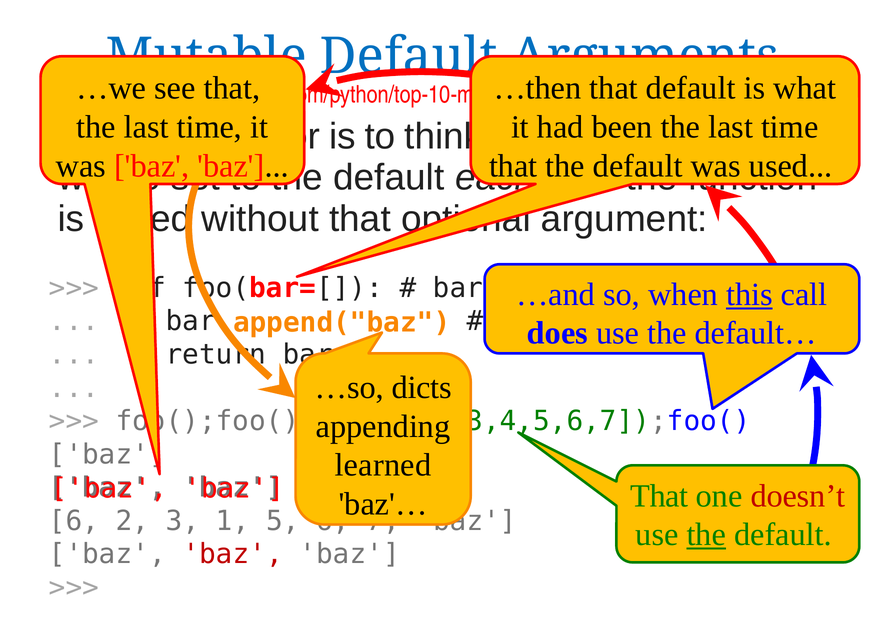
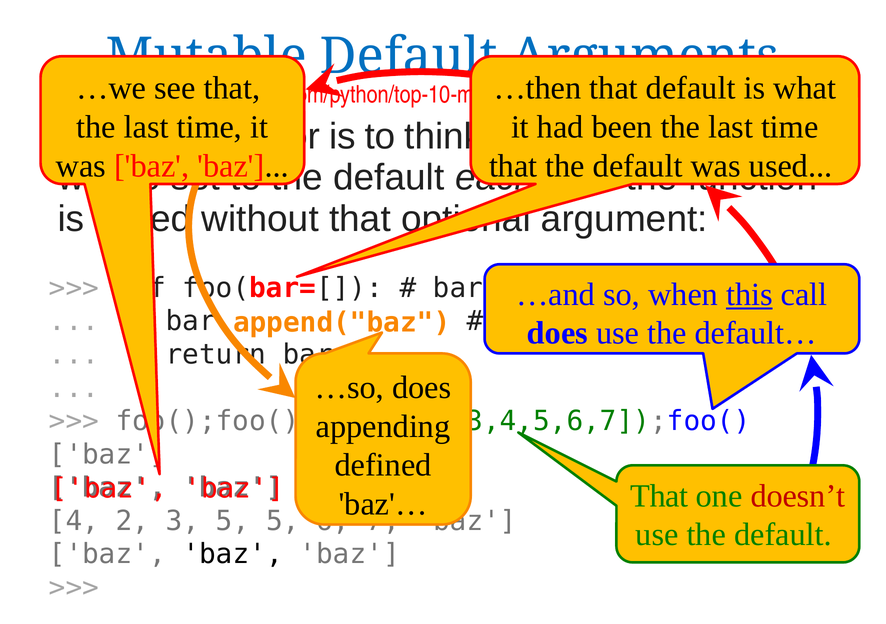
…so dicts: dicts -> does
learned: learned -> defined
6 at (74, 521): 6 -> 4
3 1: 1 -> 5
the at (706, 535) underline: present -> none
baz at (233, 555) colour: red -> black
